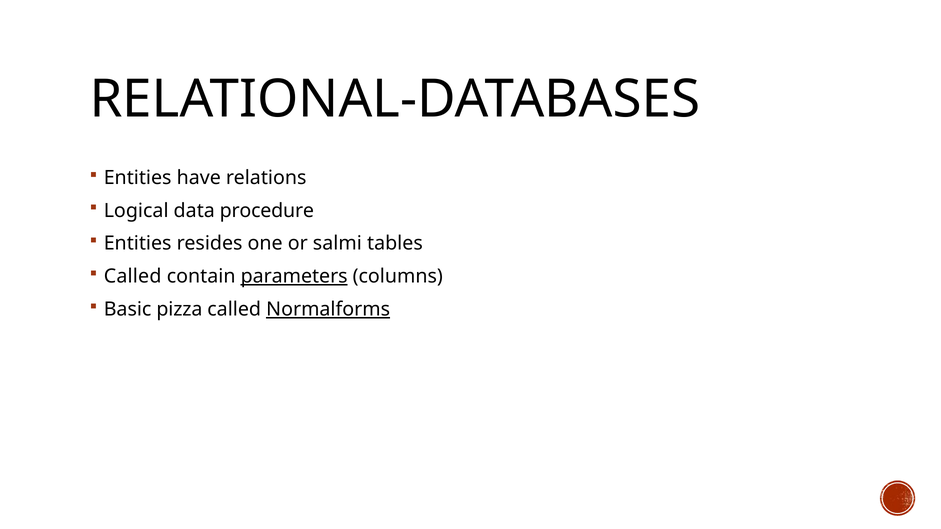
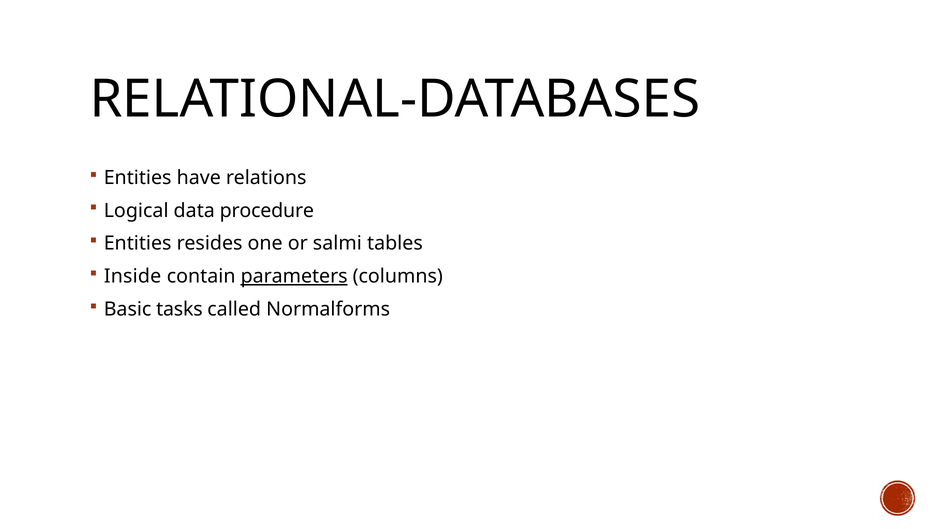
Called at (133, 277): Called -> Inside
pizza: pizza -> tasks
Normalforms underline: present -> none
